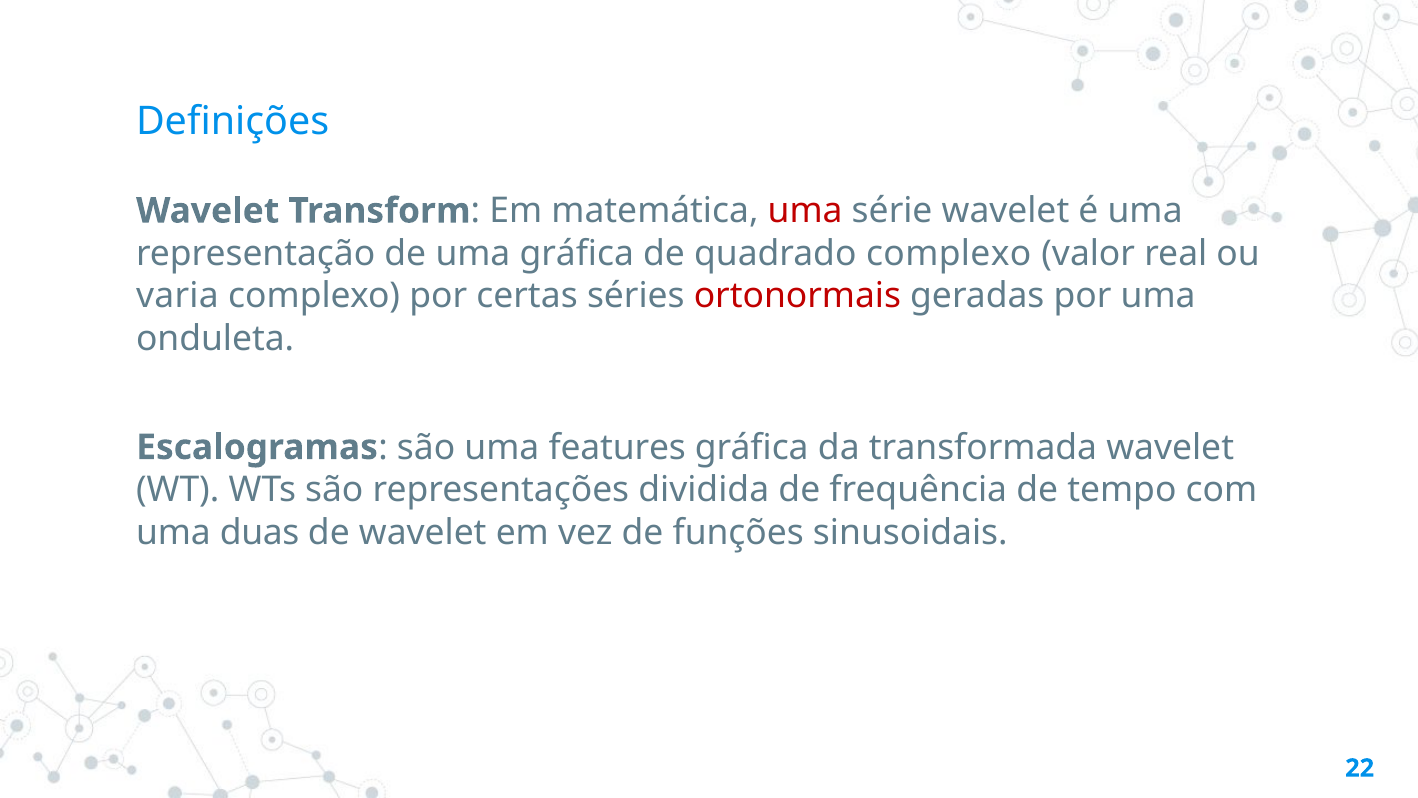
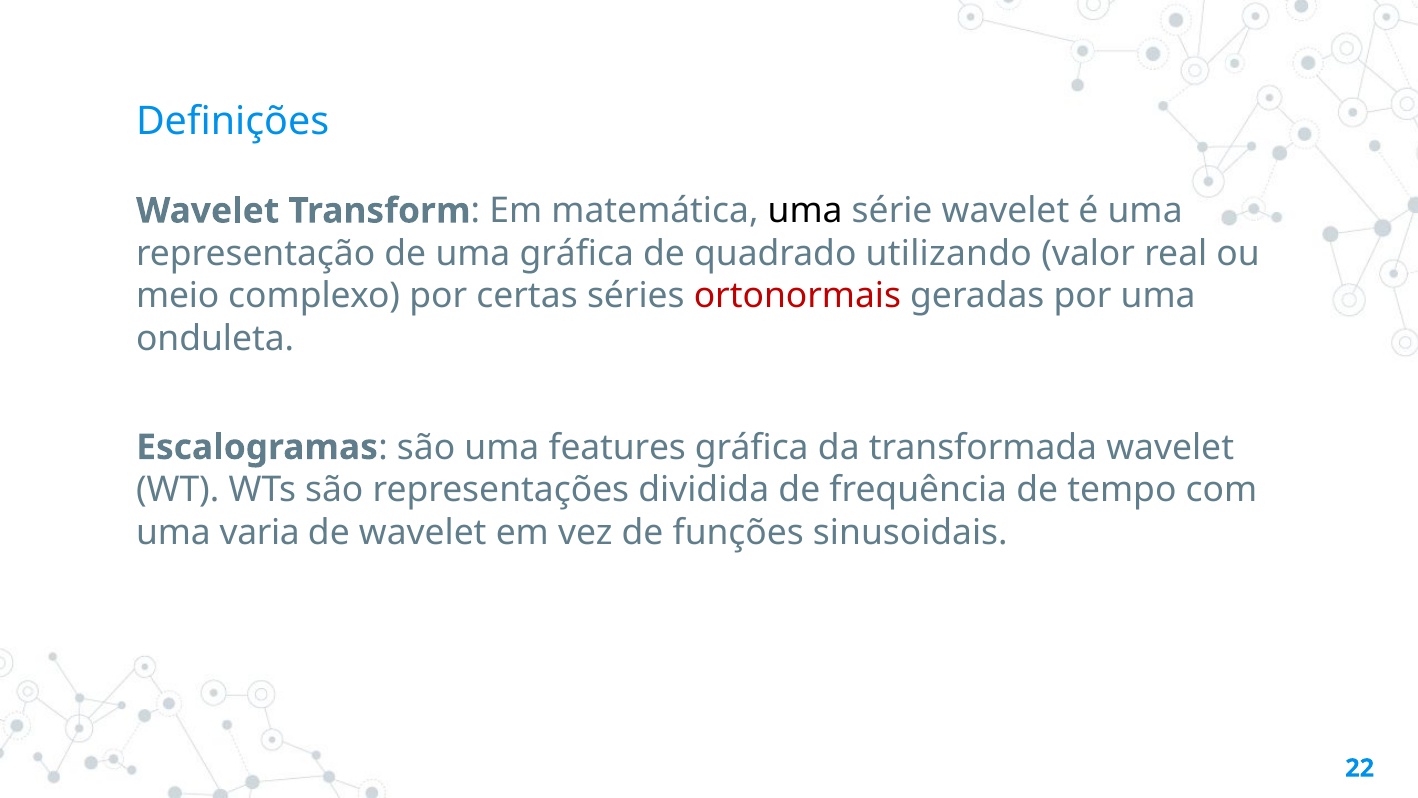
uma at (805, 211) colour: red -> black
quadrado complexo: complexo -> utilizando
varia: varia -> meio
duas: duas -> varia
